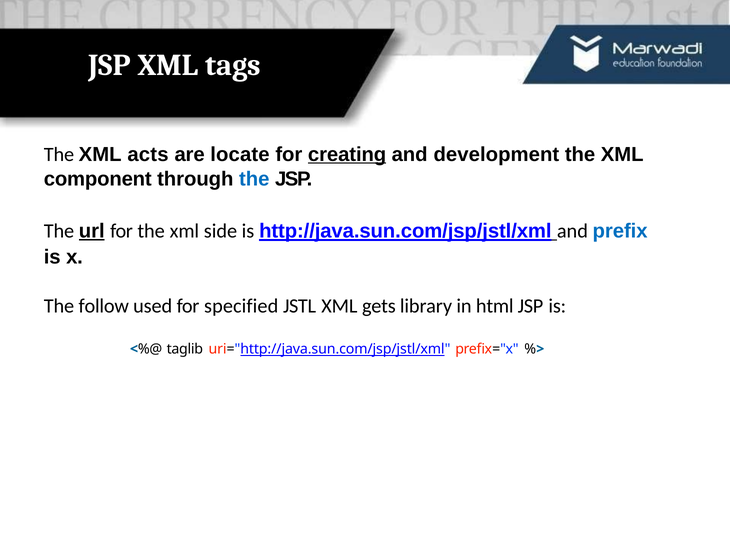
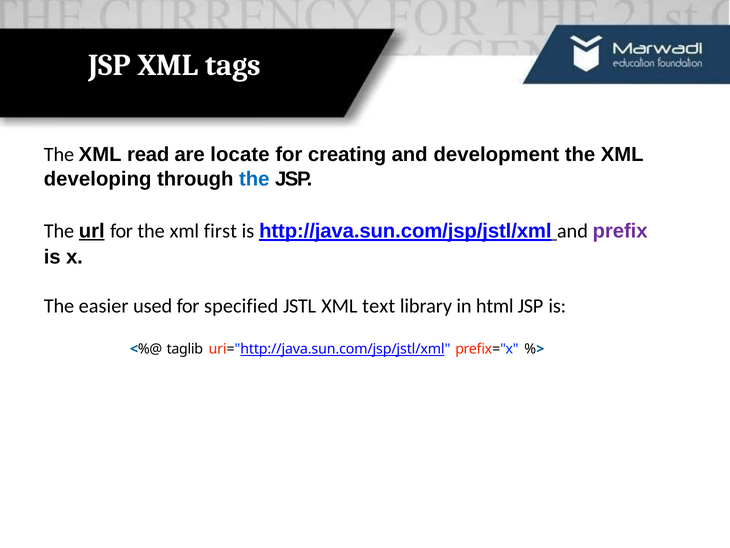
acts: acts -> read
creating underline: present -> none
component: component -> developing
side: side -> first
prefix colour: blue -> purple
follow: follow -> easier
gets: gets -> text
